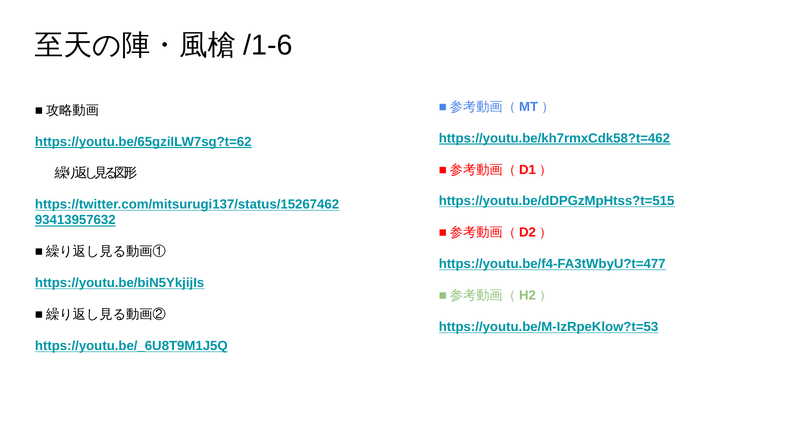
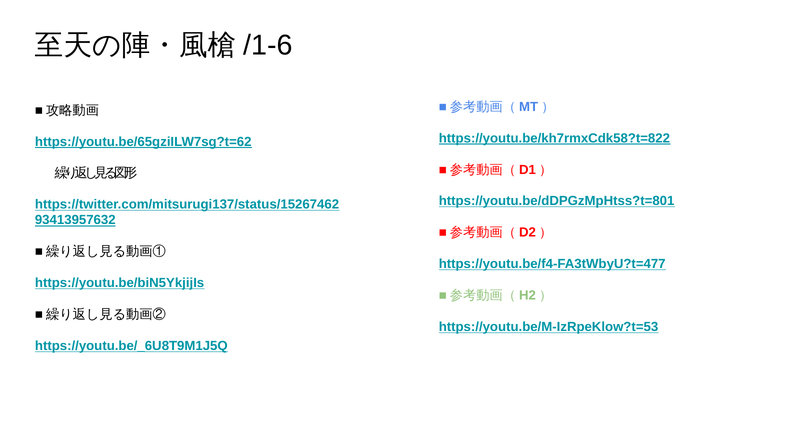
https://youtu.be/kh7rmxCdk58?t=462: https://youtu.be/kh7rmxCdk58?t=462 -> https://youtu.be/kh7rmxCdk58?t=822
https://youtu.be/dDPGzMpHtss?t=515: https://youtu.be/dDPGzMpHtss?t=515 -> https://youtu.be/dDPGzMpHtss?t=801
